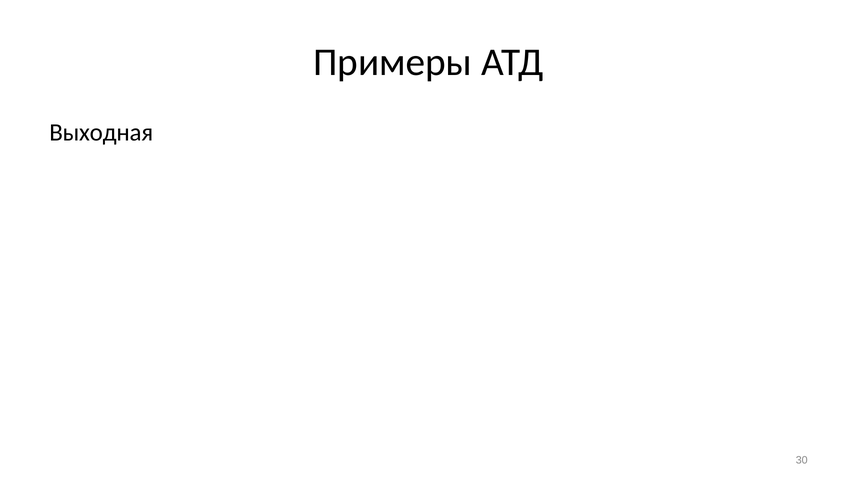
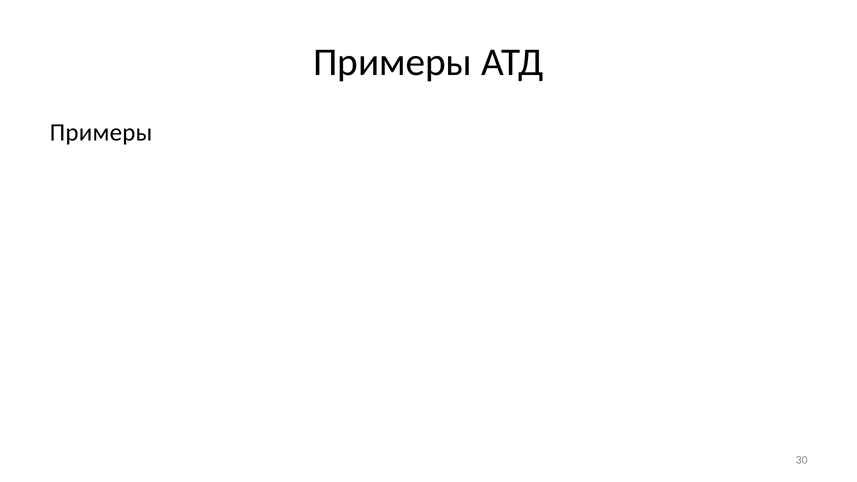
Выходная at (101, 132): Выходная -> Примеры
